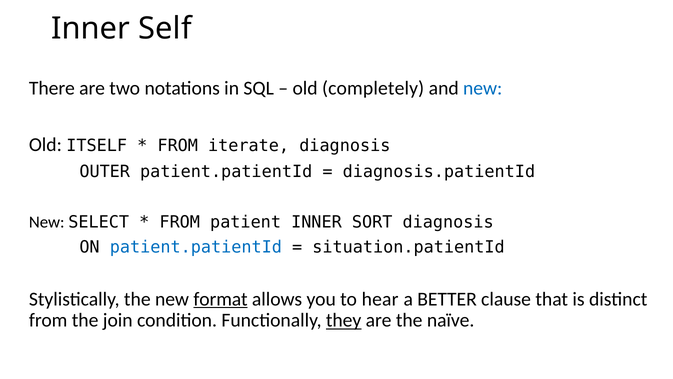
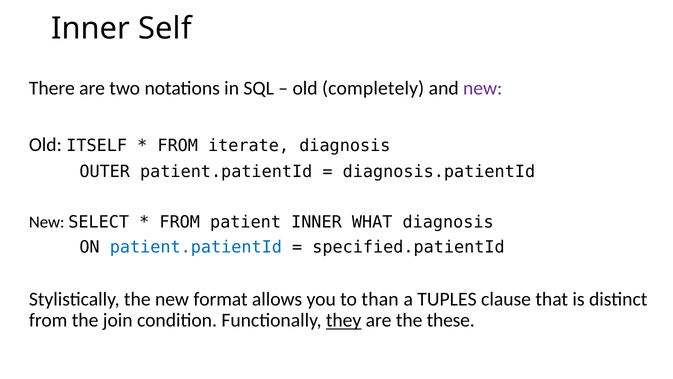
new at (483, 88) colour: blue -> purple
SORT: SORT -> WHAT
situation.patientId: situation.patientId -> specified.patientId
format underline: present -> none
hear: hear -> than
BETTER: BETTER -> TUPLES
naïve: naïve -> these
